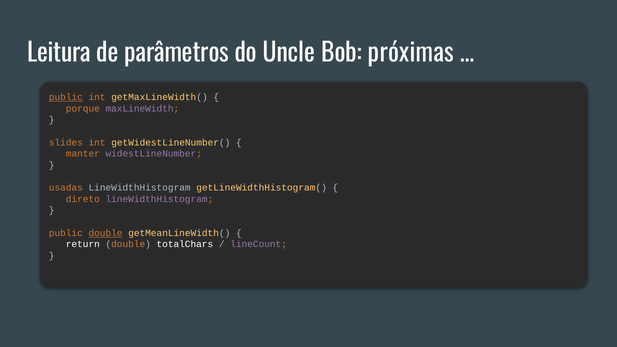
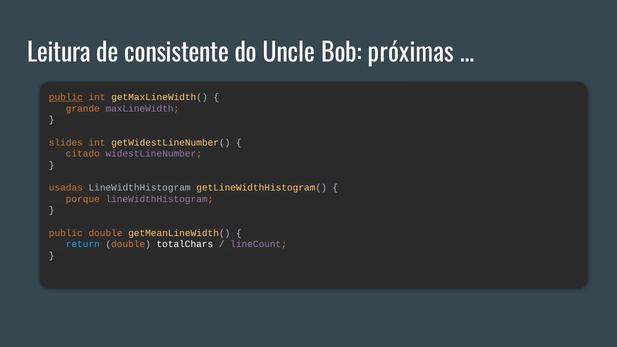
parâmetros: parâmetros -> consistente
porque: porque -> grande
manter: manter -> citado
direto: direto -> porque
double at (106, 233) underline: present -> none
return colour: white -> light blue
